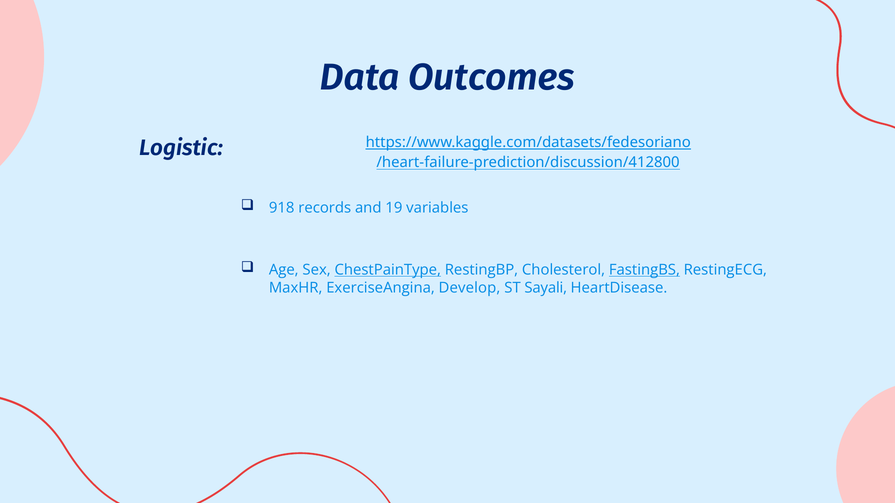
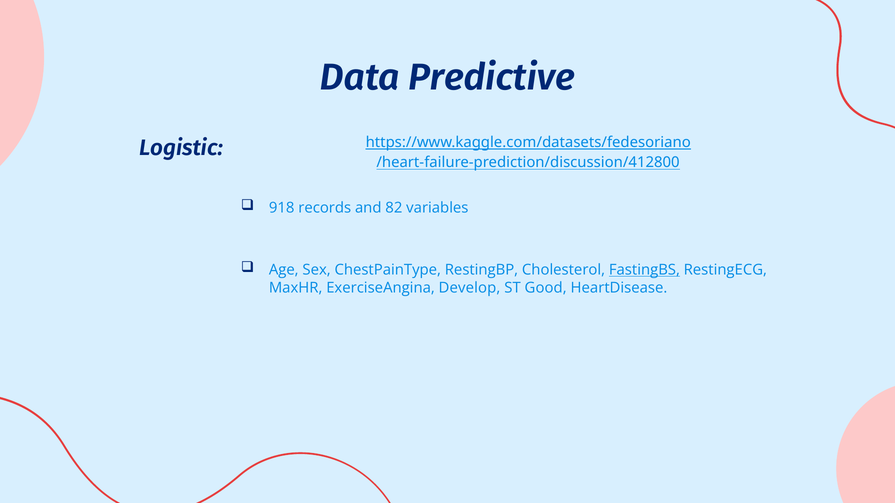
Outcomes: Outcomes -> Predictive
19: 19 -> 82
ChestPainType underline: present -> none
Sayali: Sayali -> Good
